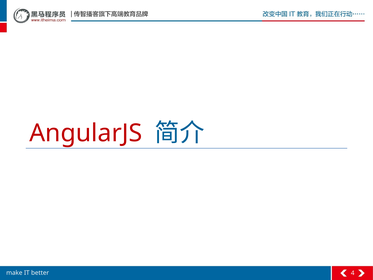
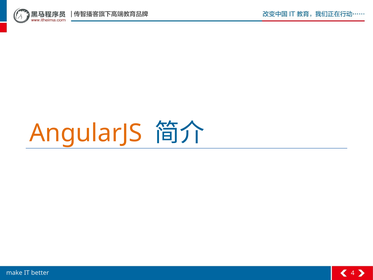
AngularJS colour: red -> orange
